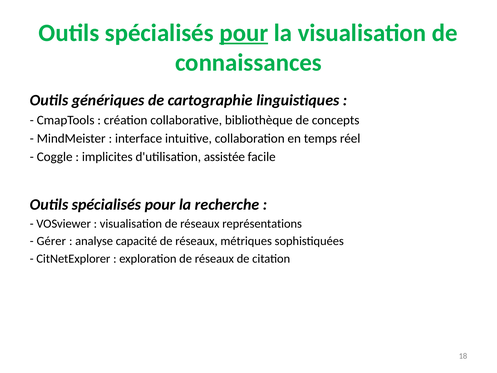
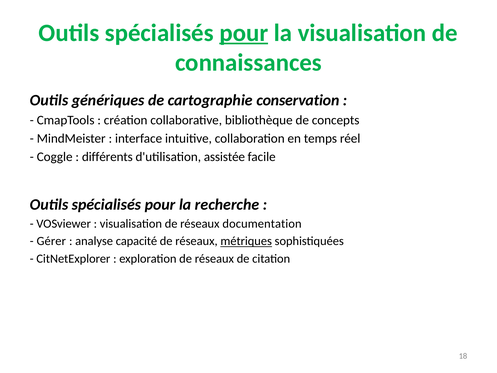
linguistiques: linguistiques -> conservation
implicites: implicites -> différents
représentations: représentations -> documentation
métriques underline: none -> present
